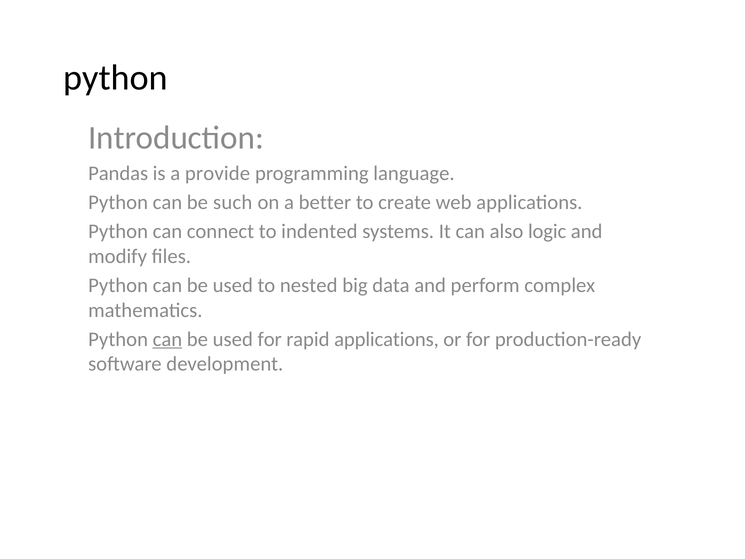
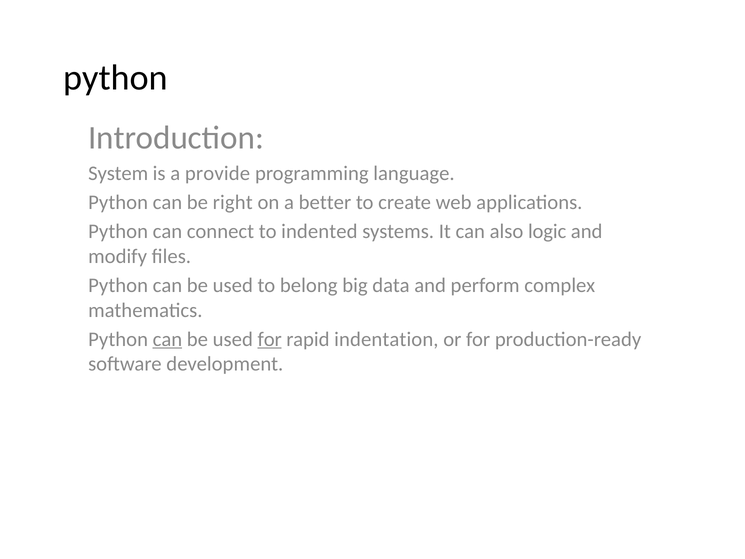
Pandas: Pandas -> System
such: such -> right
nested: nested -> belong
for at (270, 339) underline: none -> present
rapid applications: applications -> indentation
